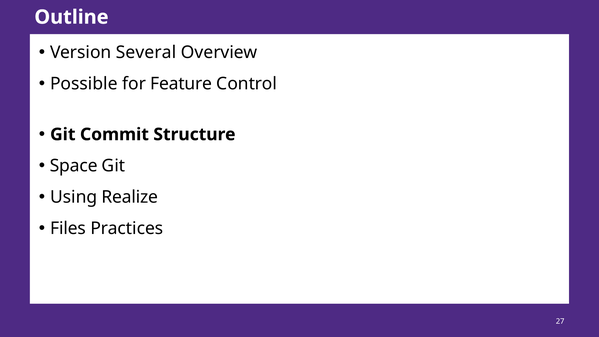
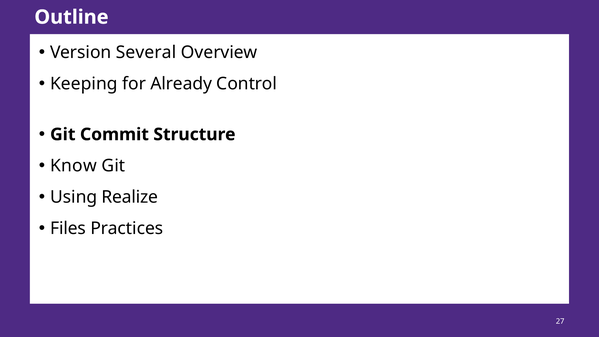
Possible: Possible -> Keeping
Feature: Feature -> Already
Space: Space -> Know
